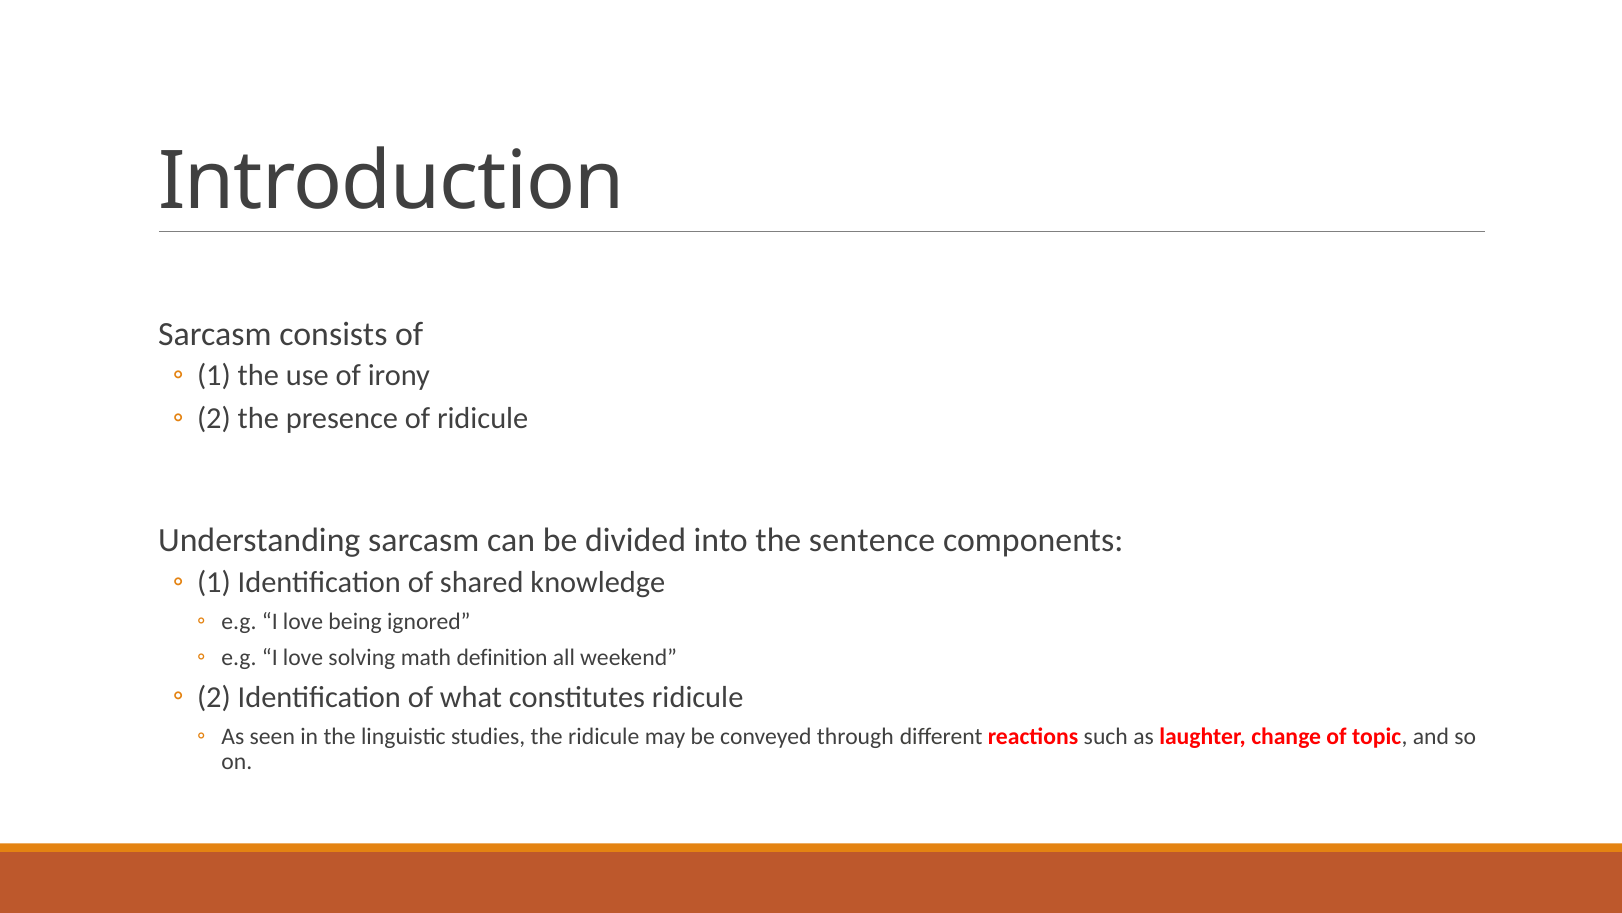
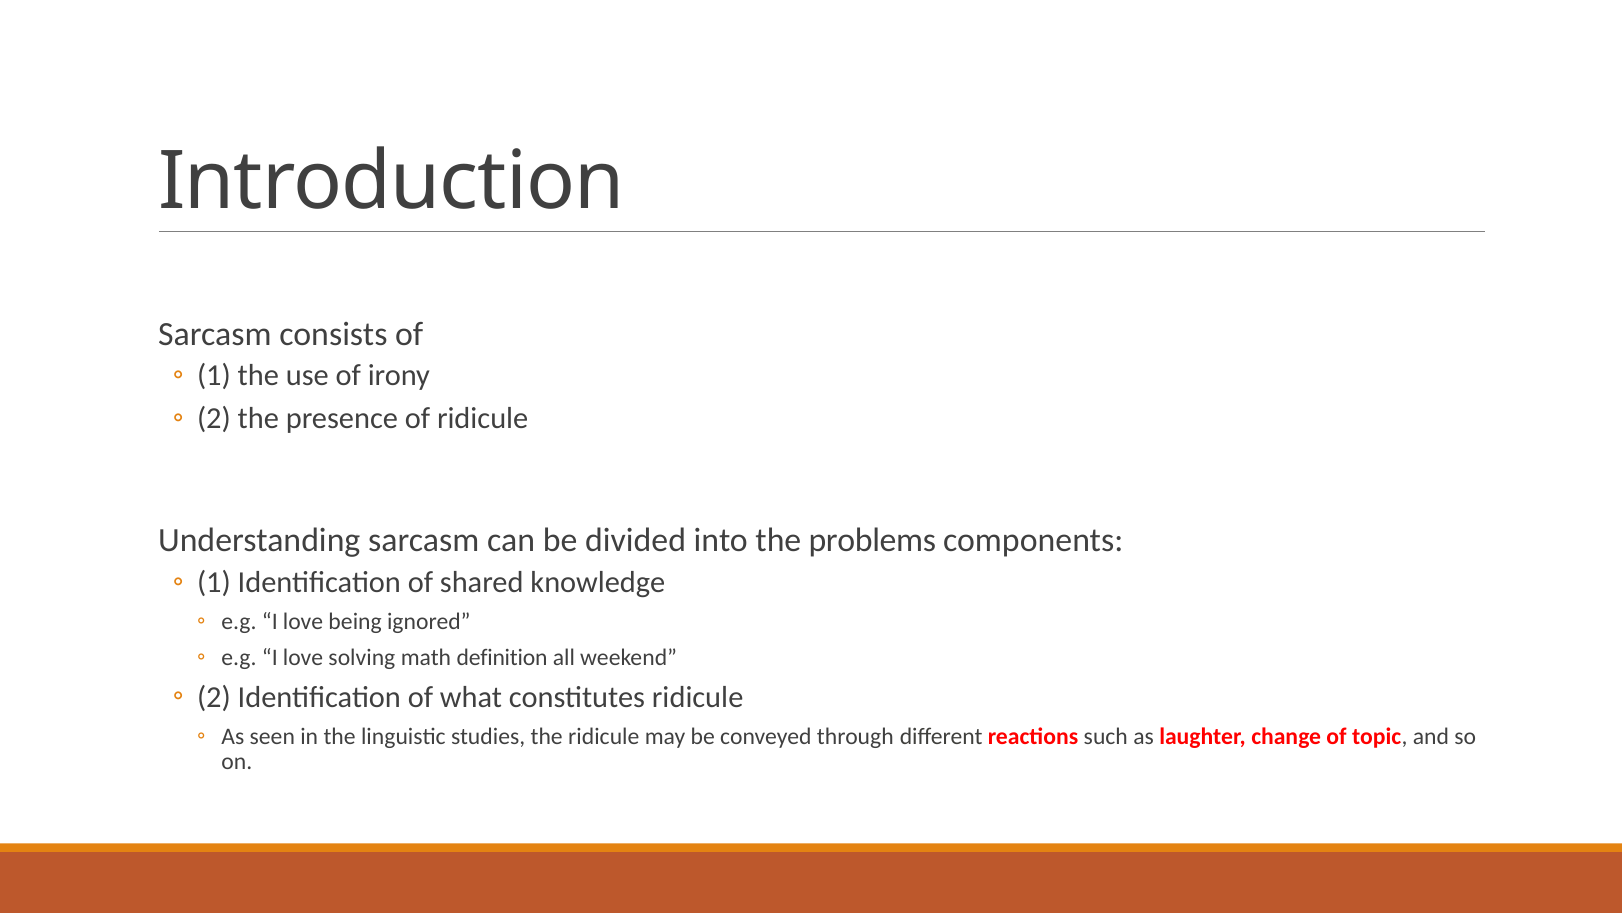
sentence: sentence -> problems
